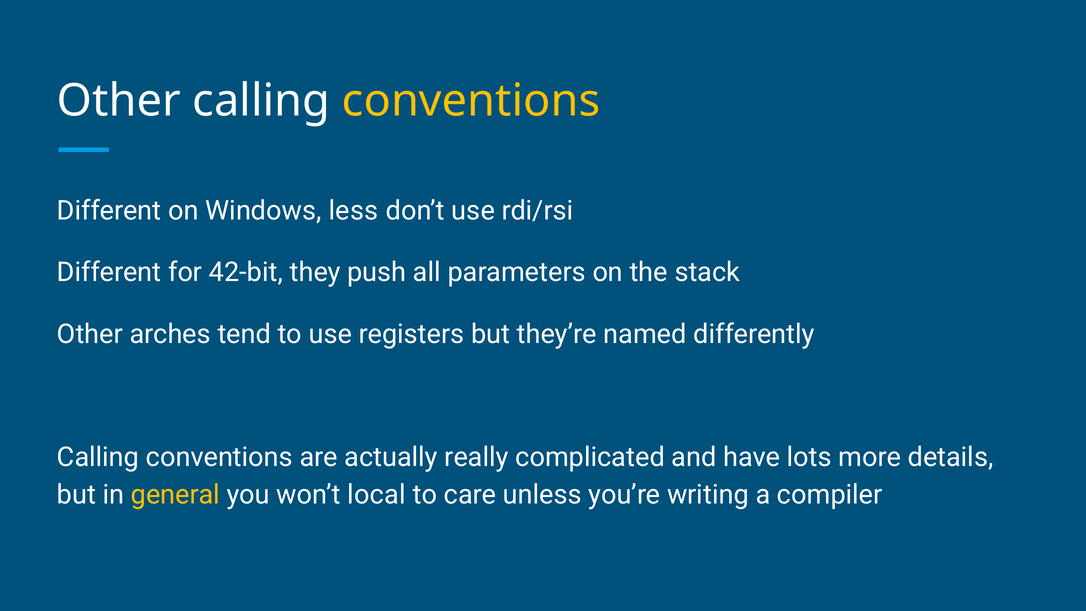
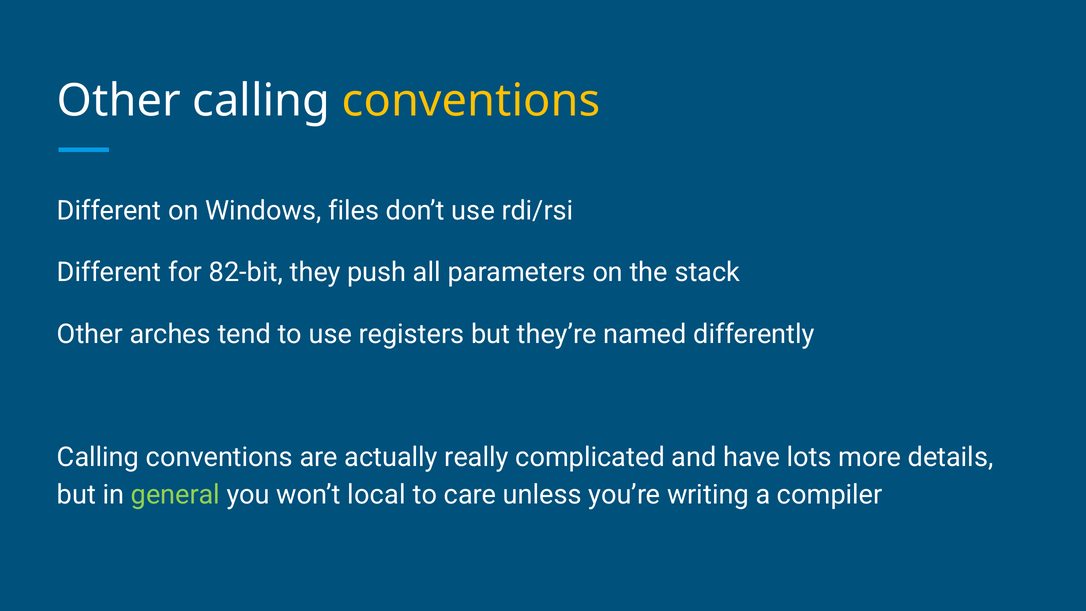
less: less -> files
42-bit: 42-bit -> 82-bit
general colour: yellow -> light green
